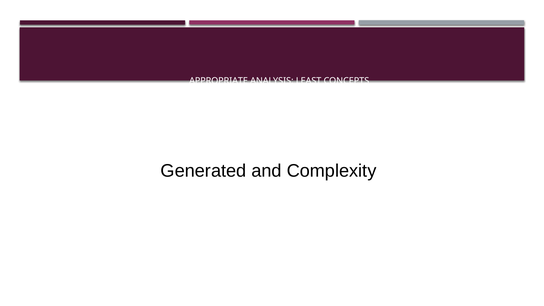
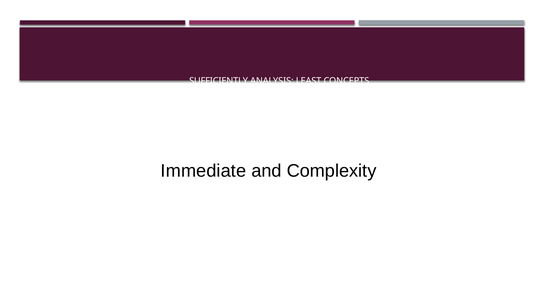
APPROPRIATE: APPROPRIATE -> SUFFICIENTLY
Generated: Generated -> Immediate
